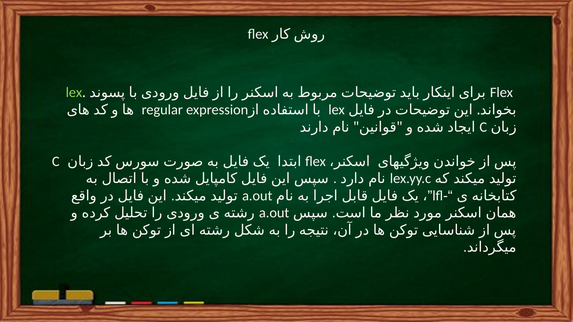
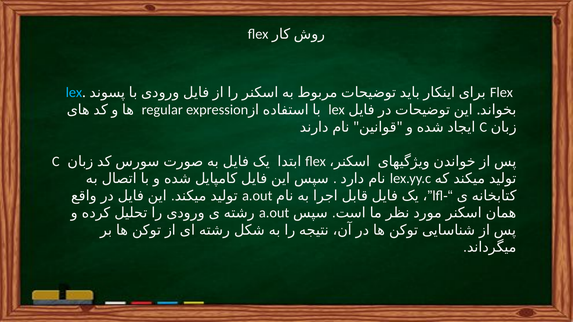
lex at (74, 93) colour: light green -> light blue
